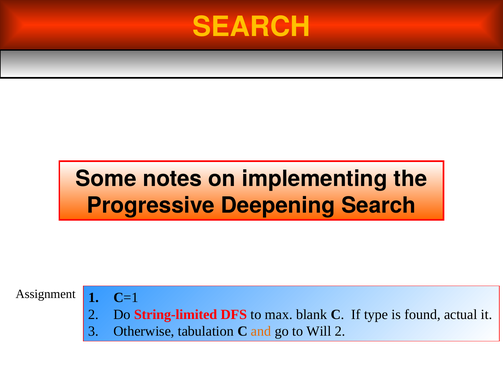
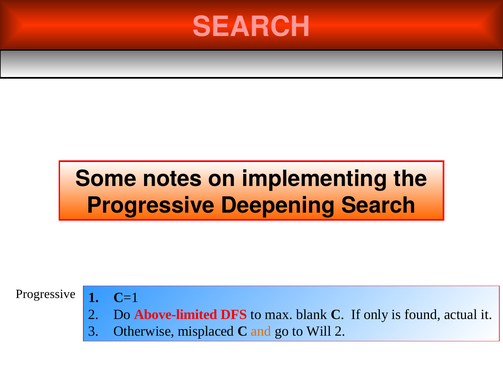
SEARCH at (251, 27) colour: yellow -> pink
Assignment at (46, 293): Assignment -> Progressive
String-limited: String-limited -> Above-limited
type: type -> only
tabulation: tabulation -> misplaced
